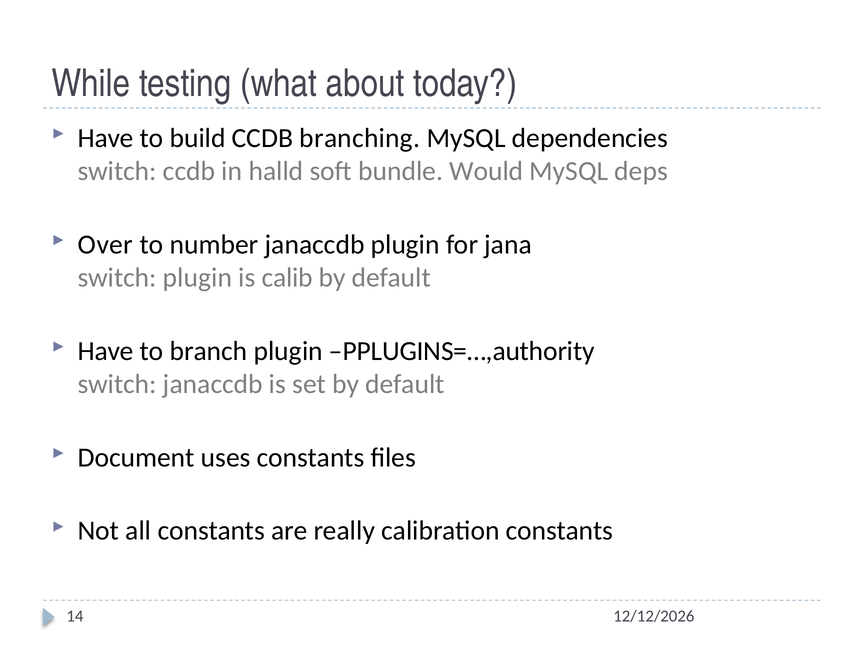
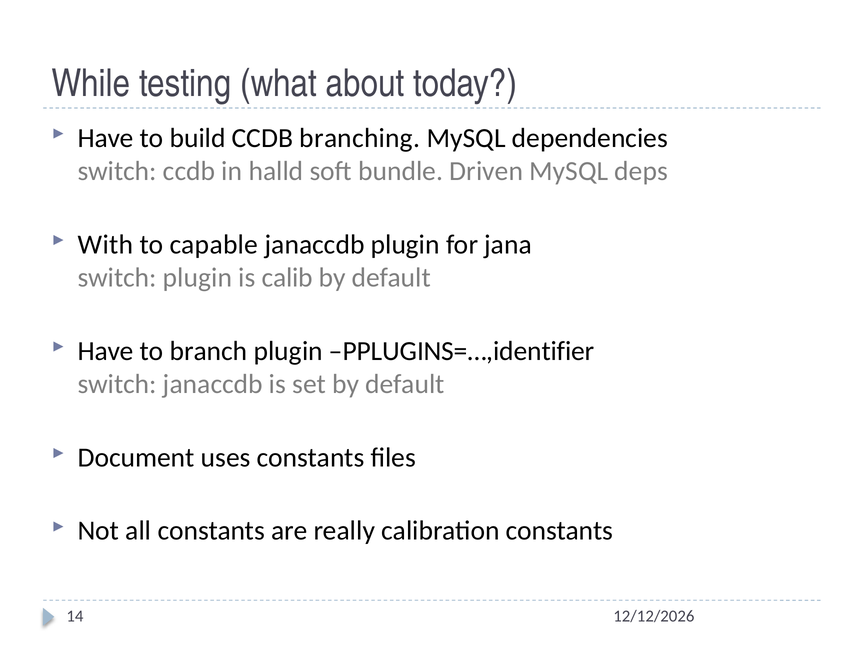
Would: Would -> Driven
Over: Over -> With
number: number -> capable
PPLUGINS=…,authority: PPLUGINS=…,authority -> PPLUGINS=…,identifier
